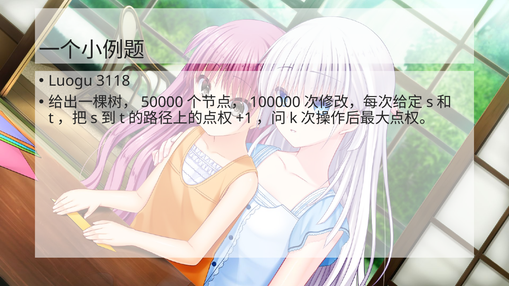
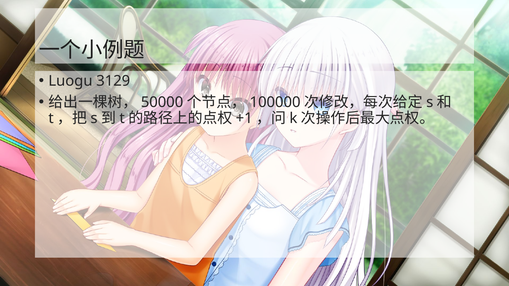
3118: 3118 -> 3129
